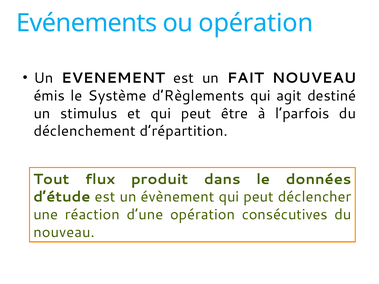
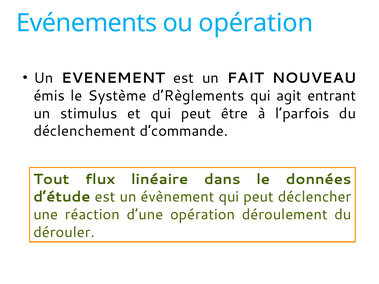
destiné: destiné -> entrant
d’répartition: d’répartition -> d’commande
produit: produit -> linéaire
consécutives: consécutives -> déroulement
nouveau at (64, 232): nouveau -> dérouler
